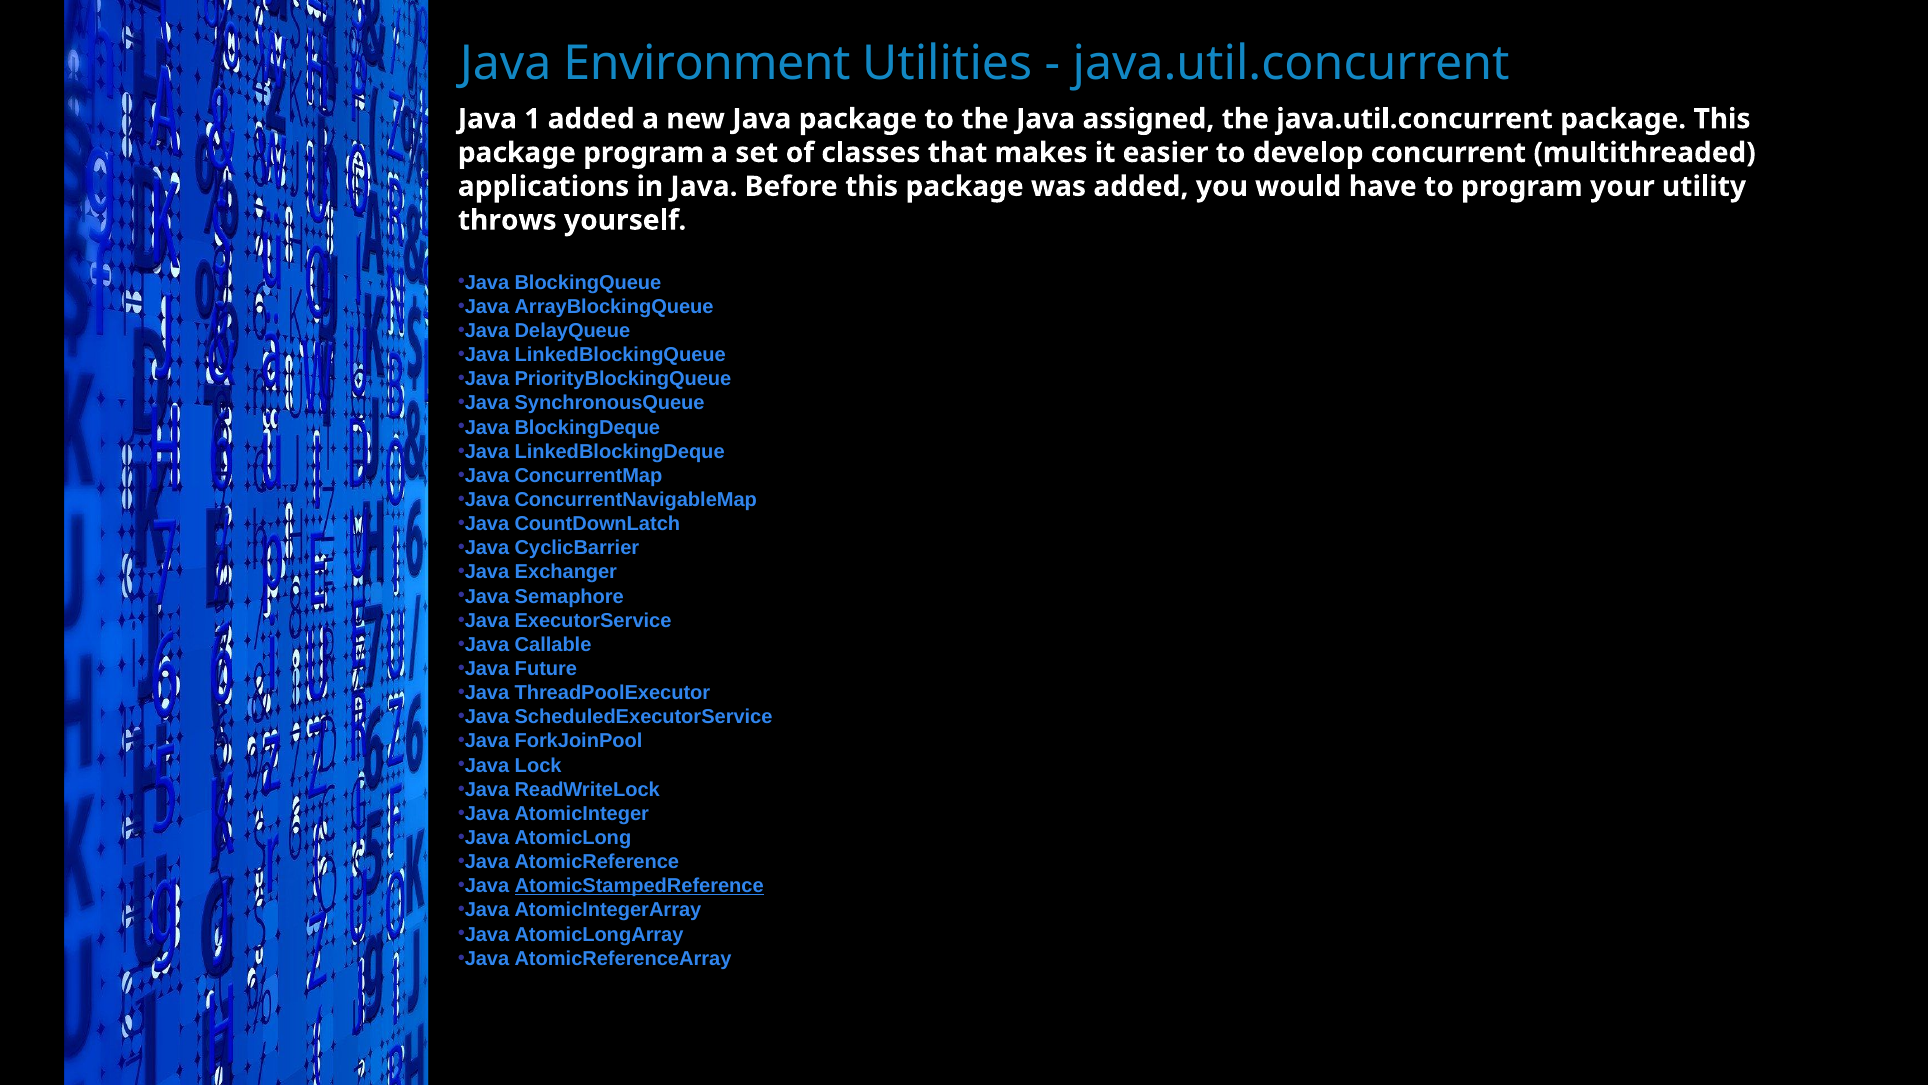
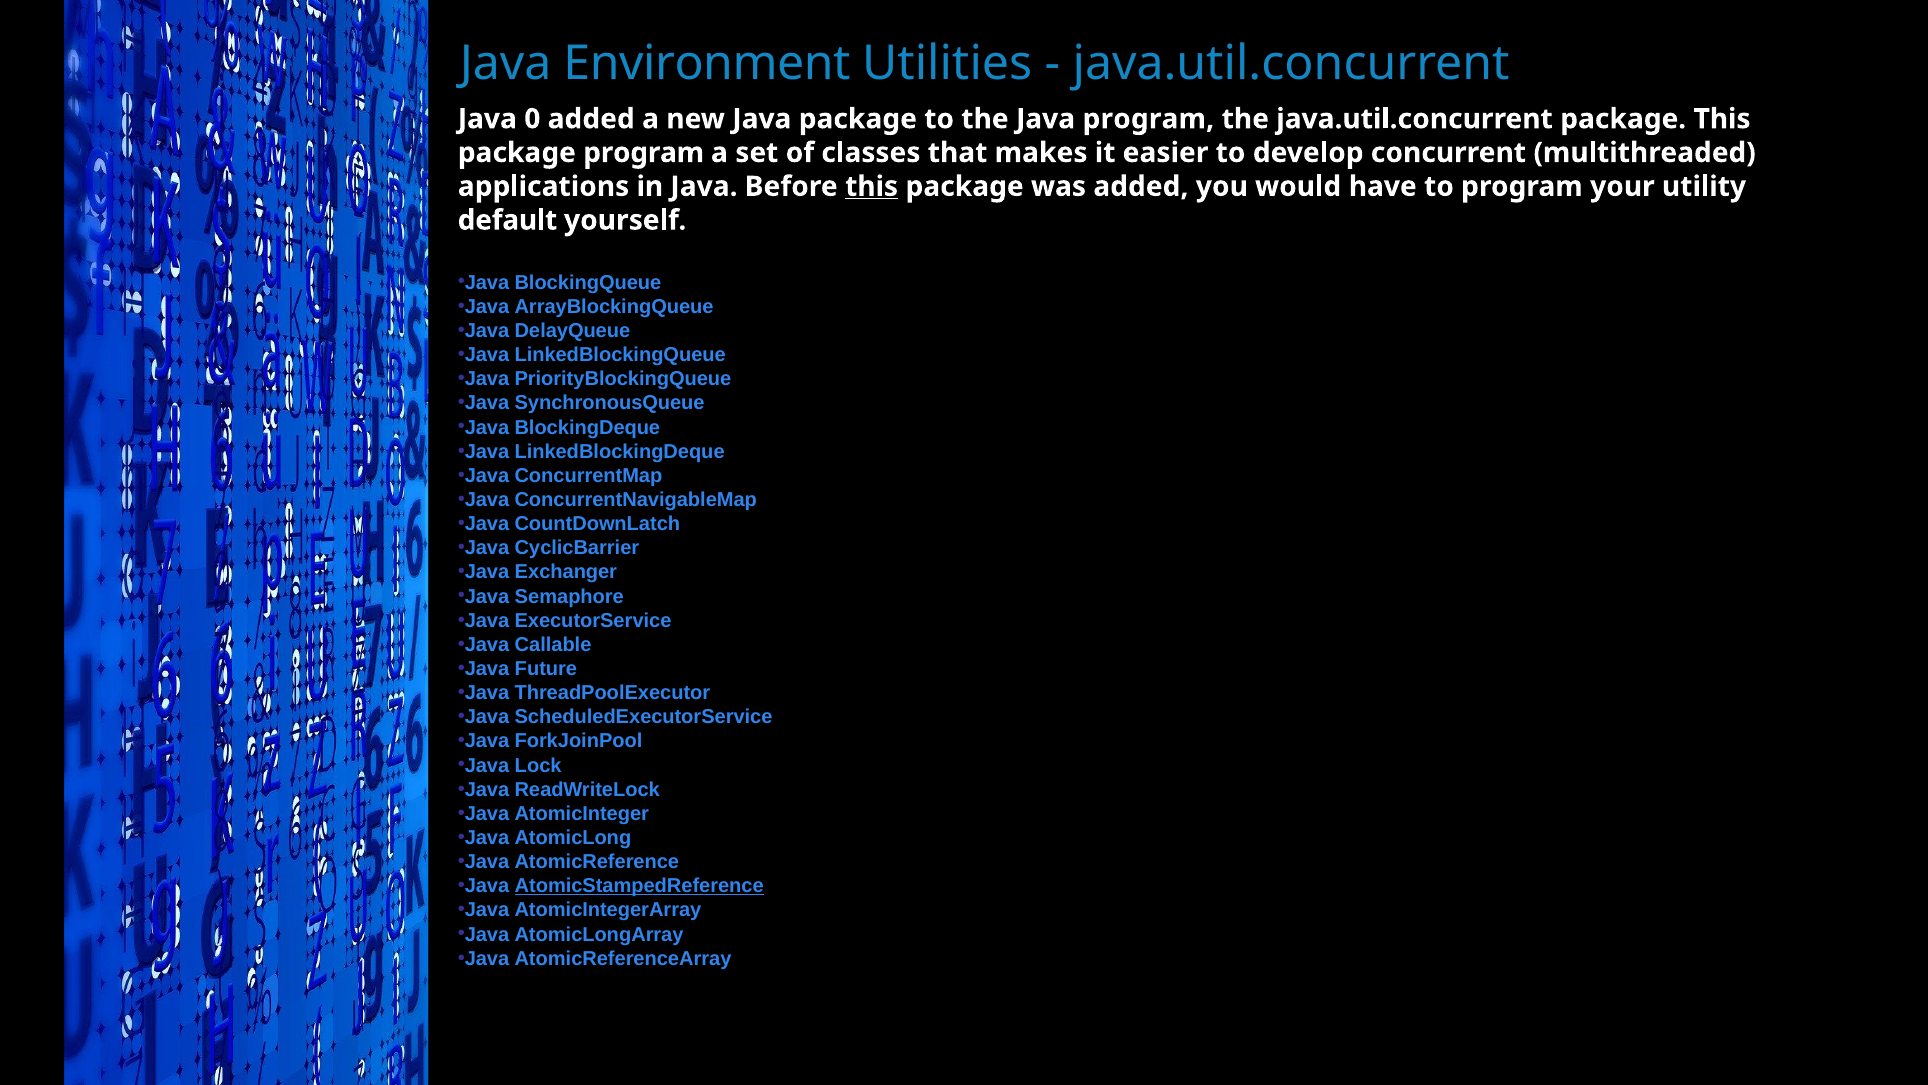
1: 1 -> 0
Java assigned: assigned -> program
this at (872, 186) underline: none -> present
throws: throws -> default
